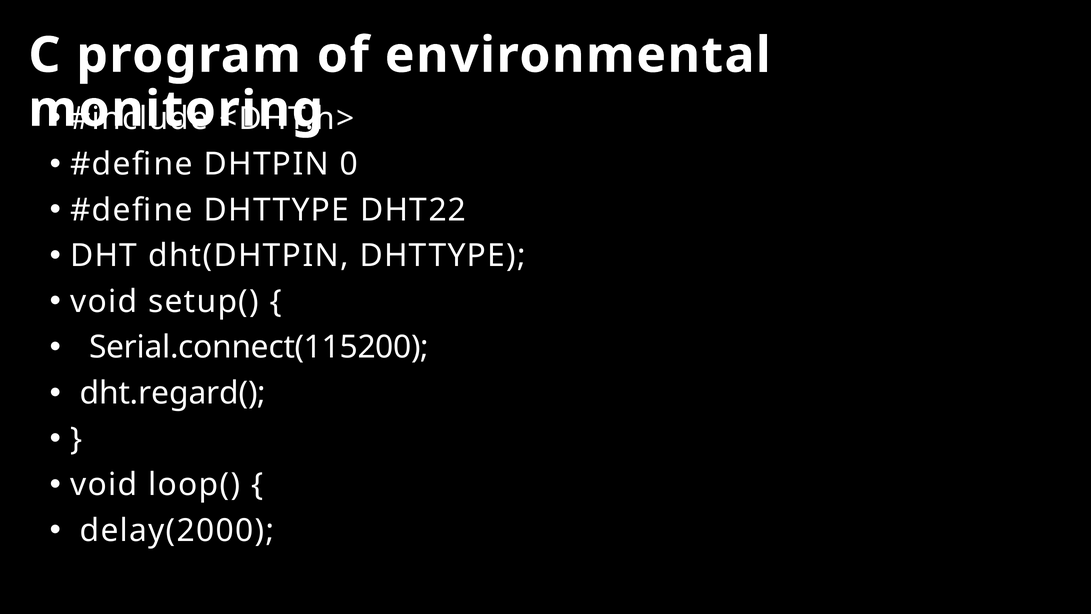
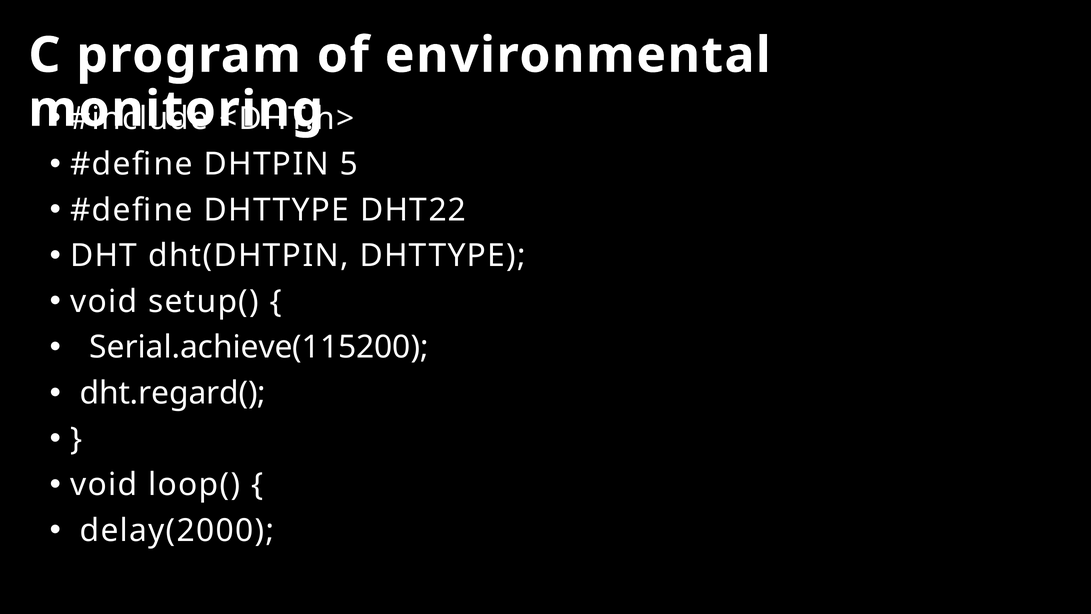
0: 0 -> 5
Serial.connect(115200: Serial.connect(115200 -> Serial.achieve(115200
